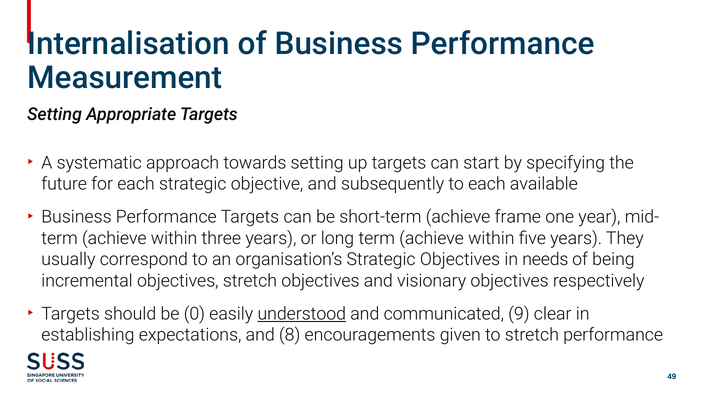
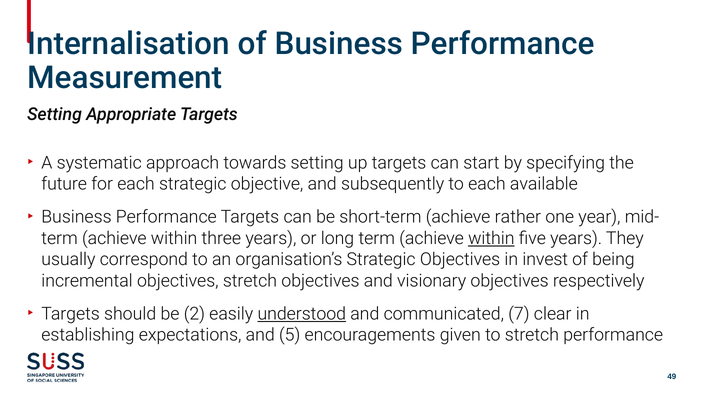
frame: frame -> rather
within at (491, 238) underline: none -> present
needs: needs -> invest
0: 0 -> 2
9: 9 -> 7
8: 8 -> 5
